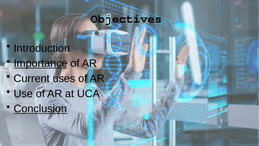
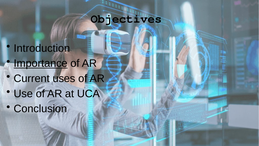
Conclusion underline: present -> none
